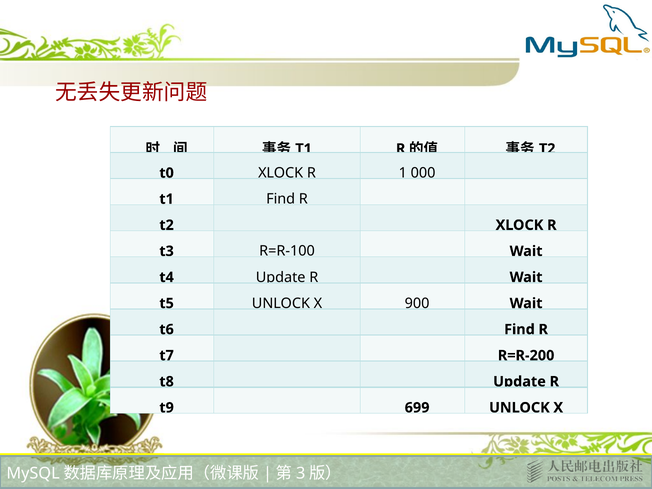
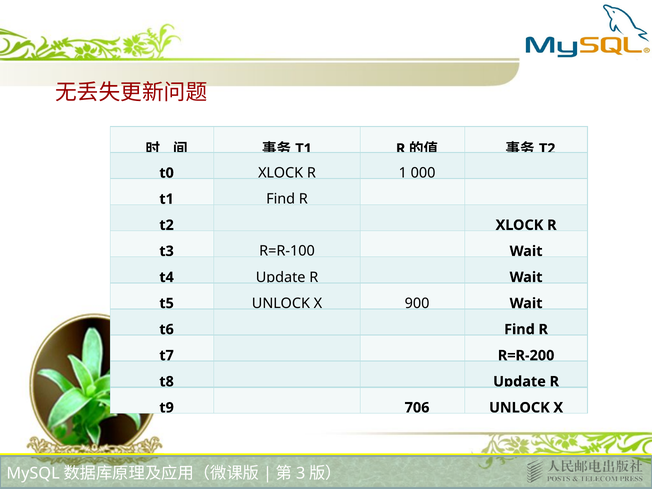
699: 699 -> 706
